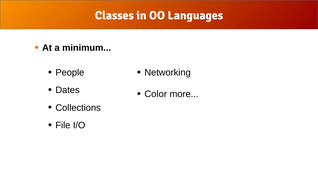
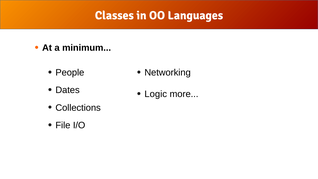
Color: Color -> Logic
